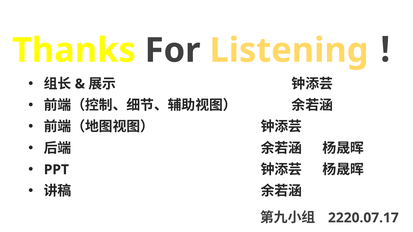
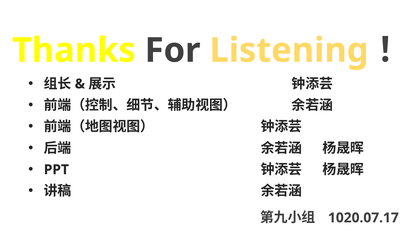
2220.07.17: 2220.07.17 -> 1020.07.17
